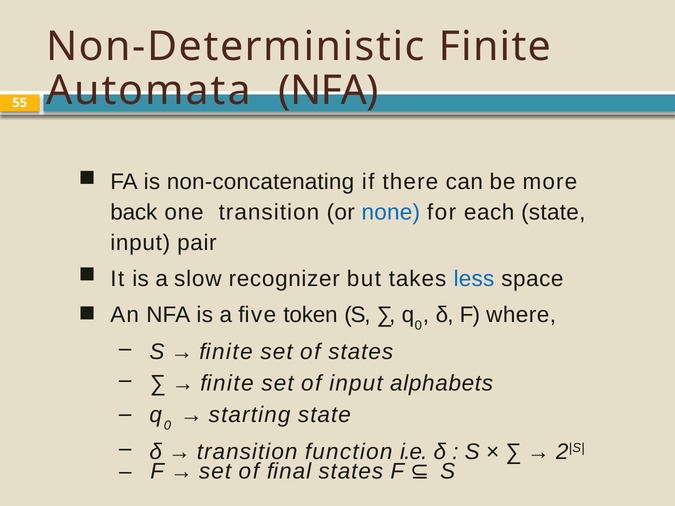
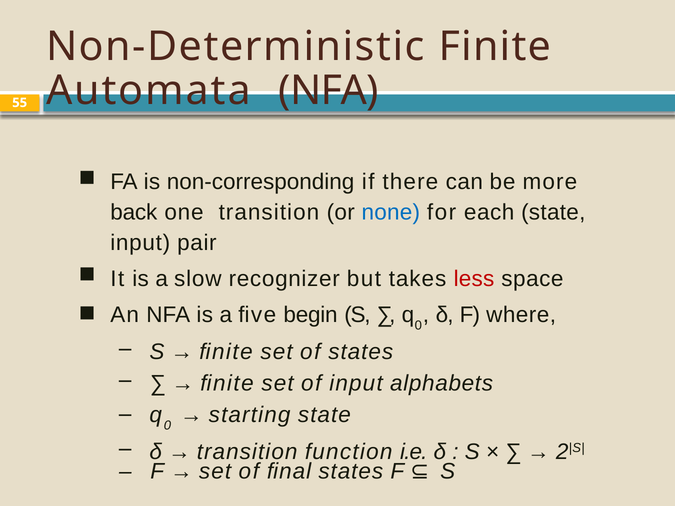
non-concatenating: non-concatenating -> non-corresponding
less colour: blue -> red
token: token -> begin
